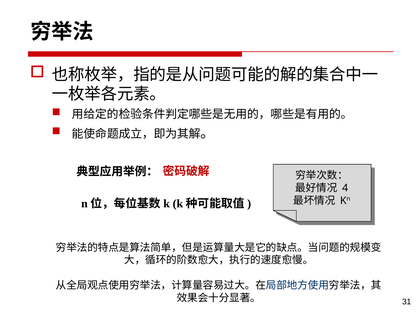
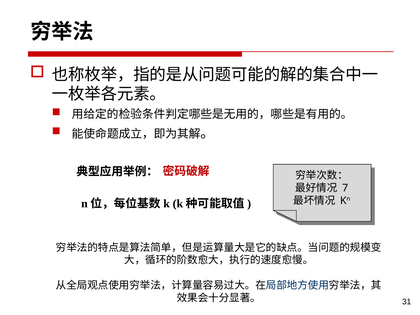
4: 4 -> 7
